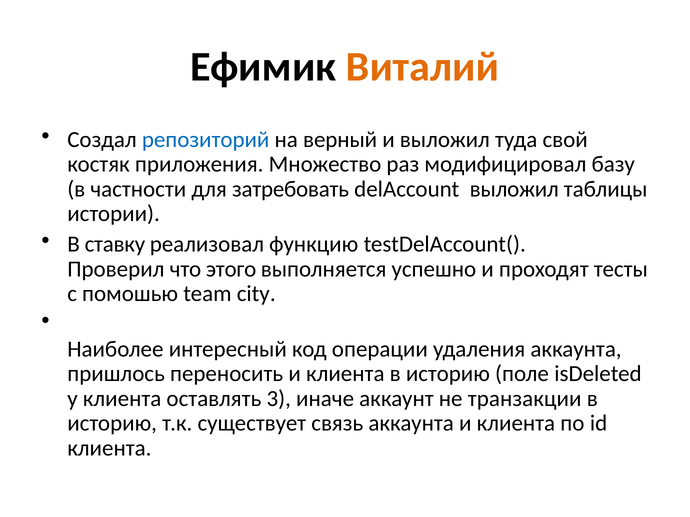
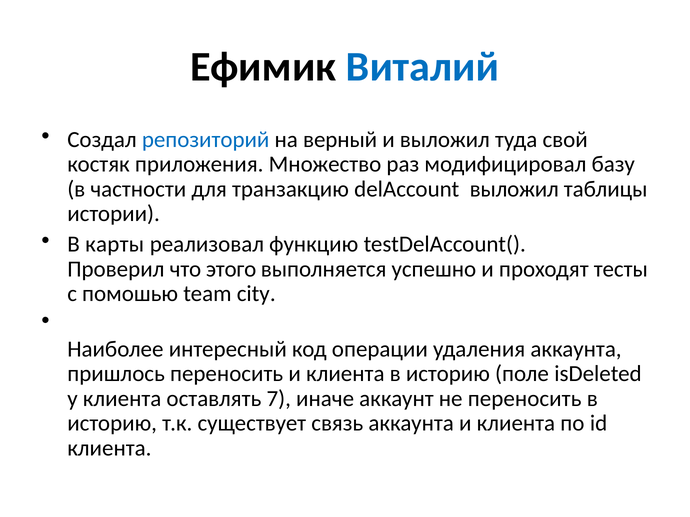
Виталий colour: orange -> blue
затребовать: затребовать -> транзакцию
ставку: ставку -> карты
3: 3 -> 7
не транзакции: транзакции -> переносить
